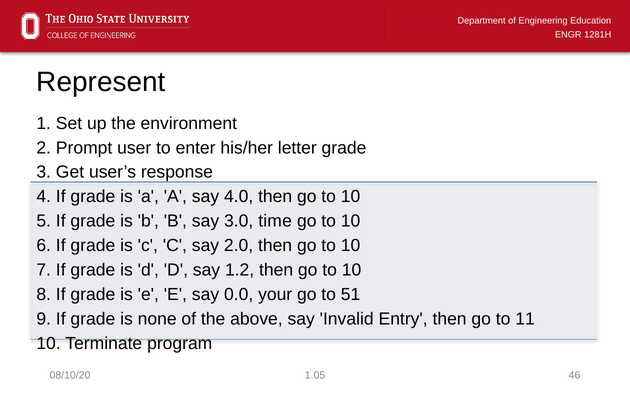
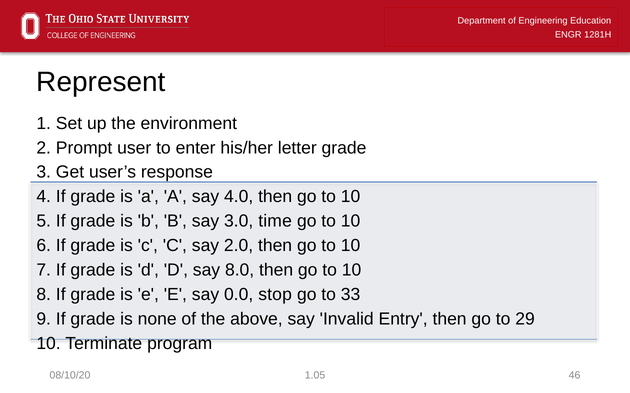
1.2: 1.2 -> 8.0
your: your -> stop
51: 51 -> 33
11: 11 -> 29
